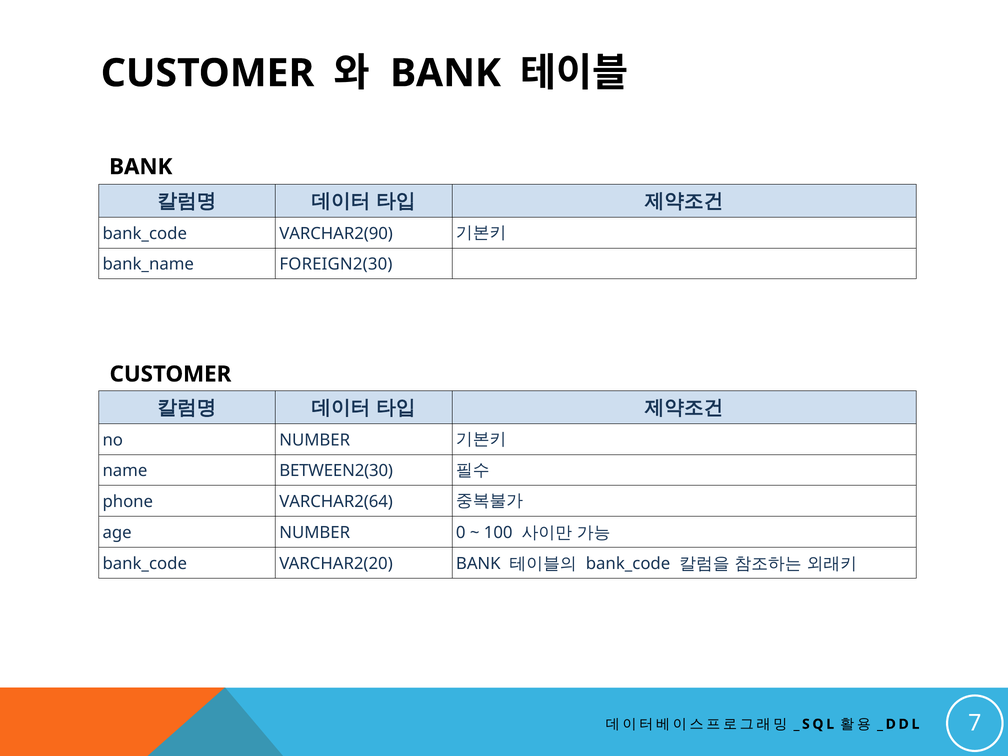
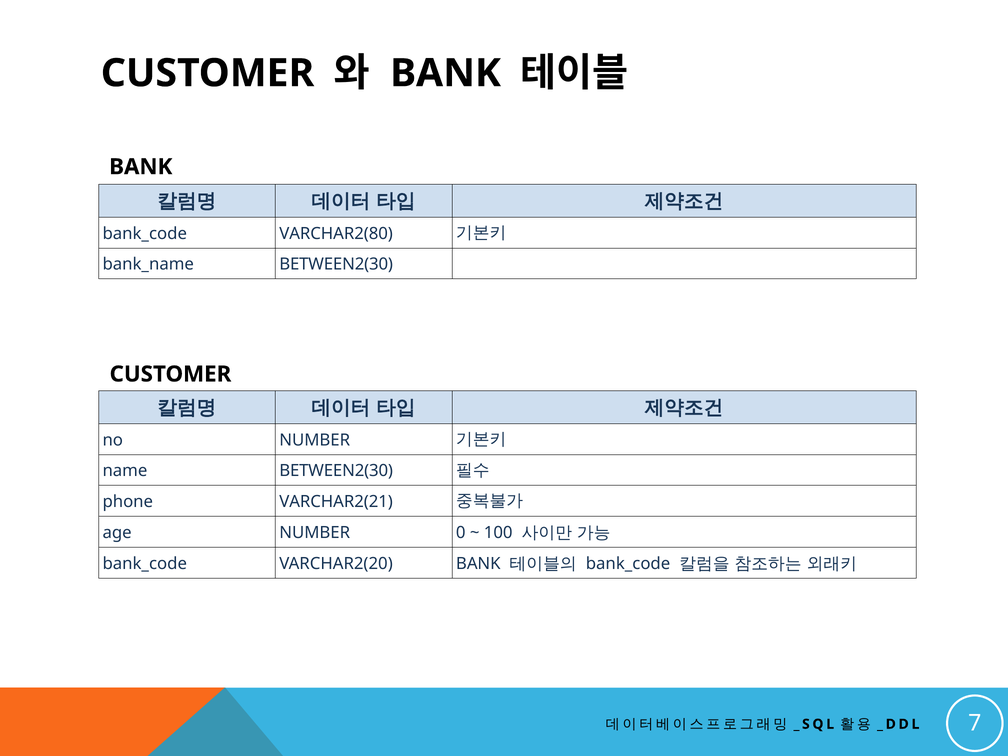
VARCHAR2(90: VARCHAR2(90 -> VARCHAR2(80
FOREIGN2(30 at (336, 264): FOREIGN2(30 -> BETWEEN2(30
VARCHAR2(64: VARCHAR2(64 -> VARCHAR2(21
